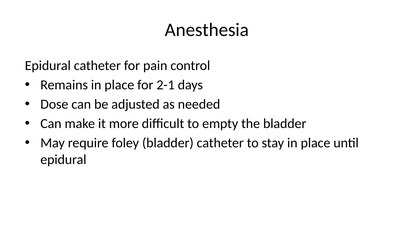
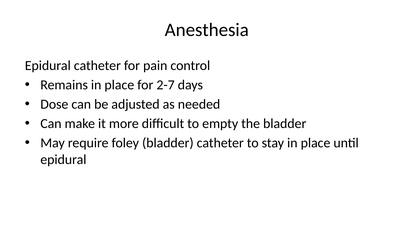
2-1: 2-1 -> 2-7
